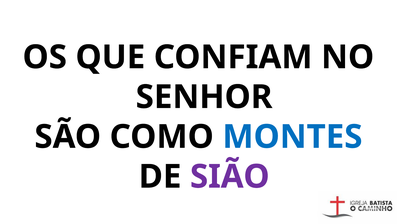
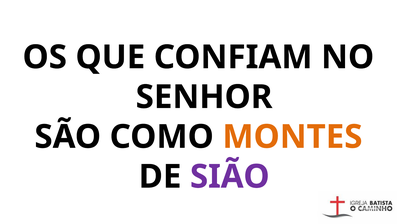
MONTES colour: blue -> orange
